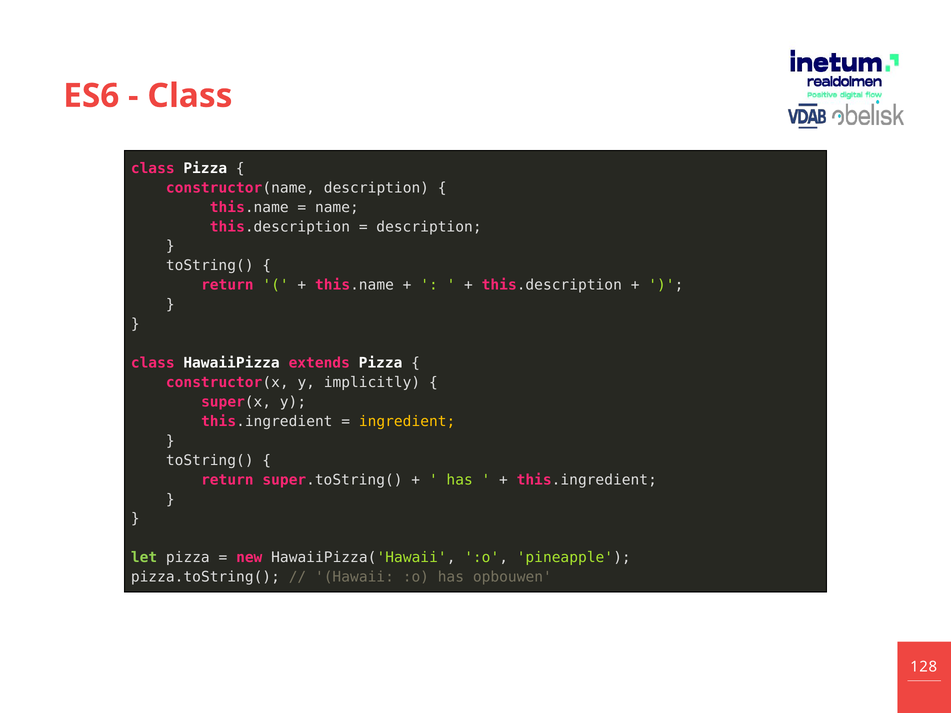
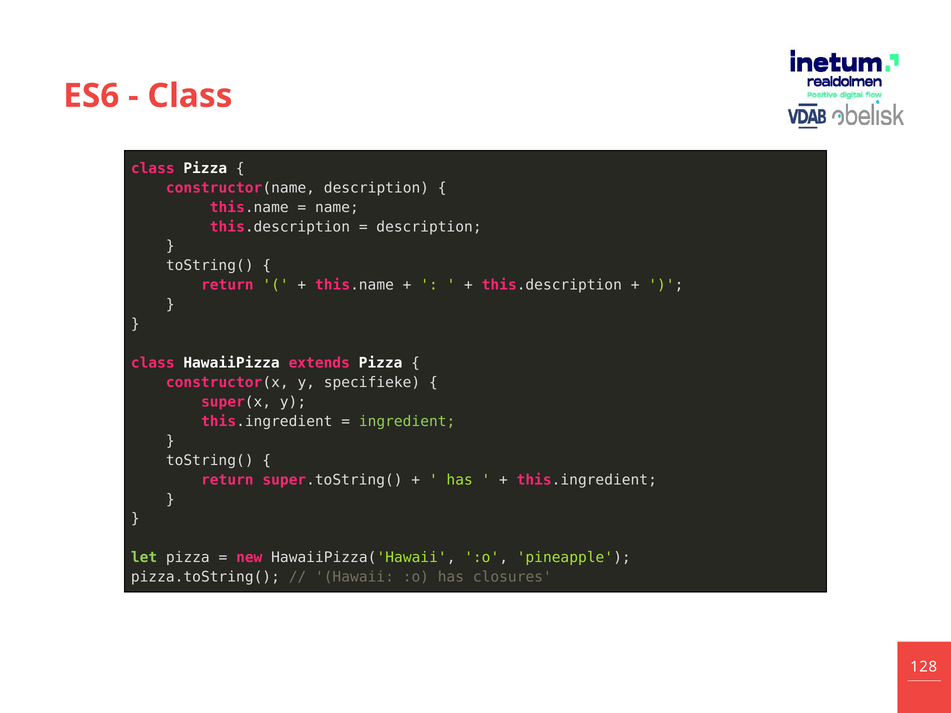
implicitly: implicitly -> specifieke
ingredient colour: yellow -> light green
opbouwen: opbouwen -> closures
